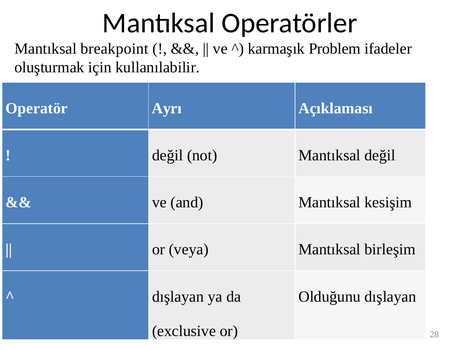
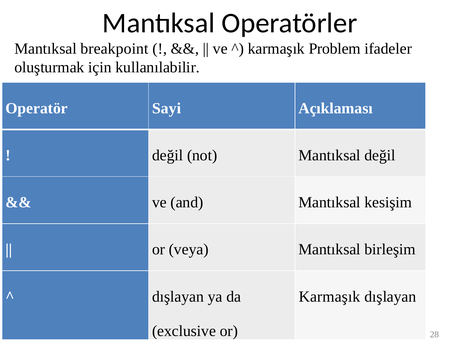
Ayrı: Ayrı -> Sayi
Olduğunu at (330, 297): Olduğunu -> Karmaşık
